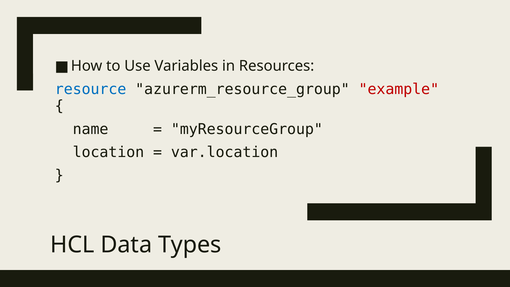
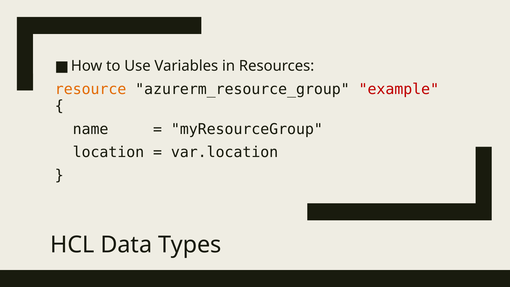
resource colour: blue -> orange
